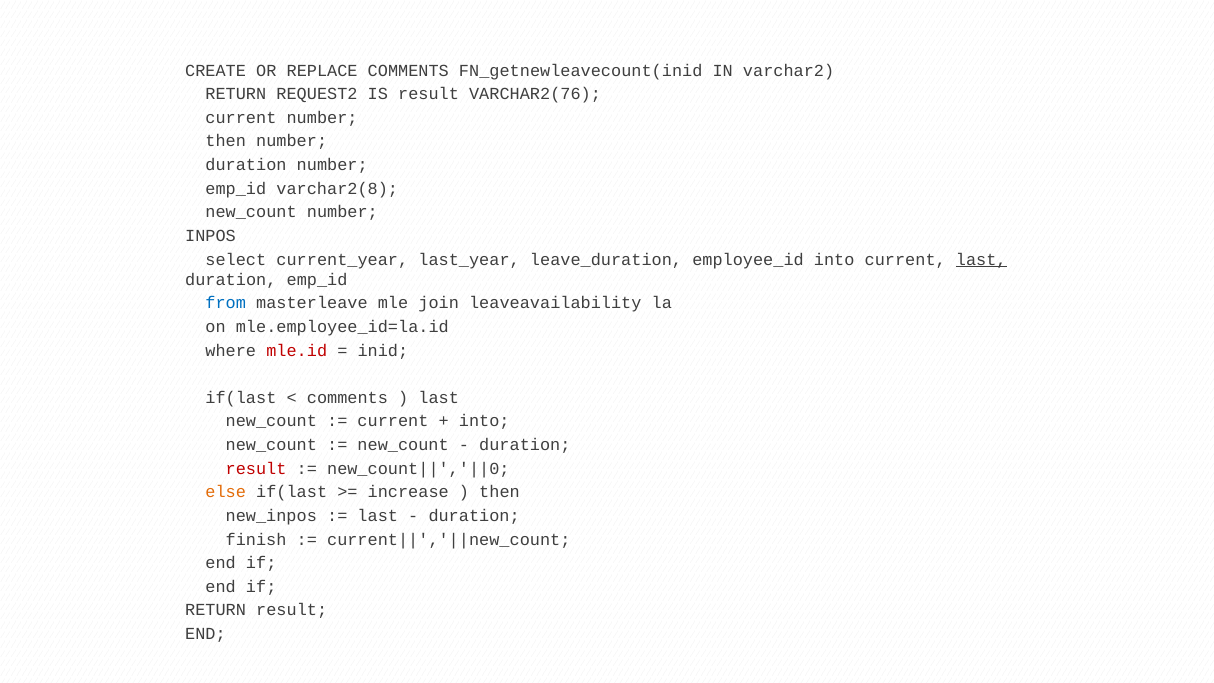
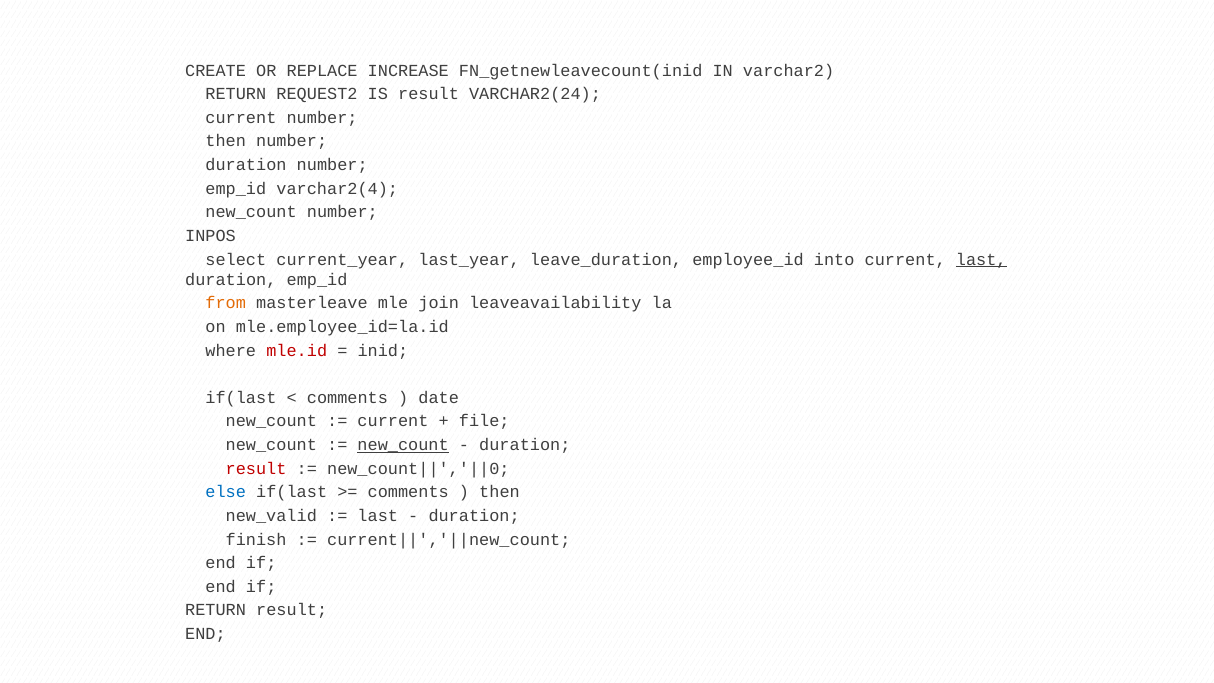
REPLACE COMMENTS: COMMENTS -> INCREASE
VARCHAR2(76: VARCHAR2(76 -> VARCHAR2(24
varchar2(8: varchar2(8 -> varchar2(4
from colour: blue -> orange
last at (439, 398): last -> date
into at (484, 421): into -> file
new_count at (403, 445) underline: none -> present
else colour: orange -> blue
increase at (408, 492): increase -> comments
new_inpos: new_inpos -> new_valid
